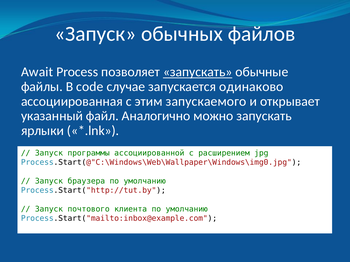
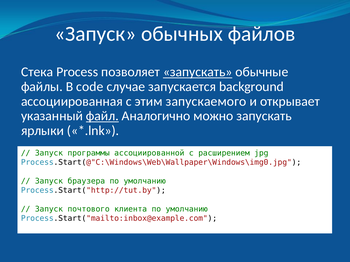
Await: Await -> Стека
одинаково: одинаково -> background
файл underline: none -> present
